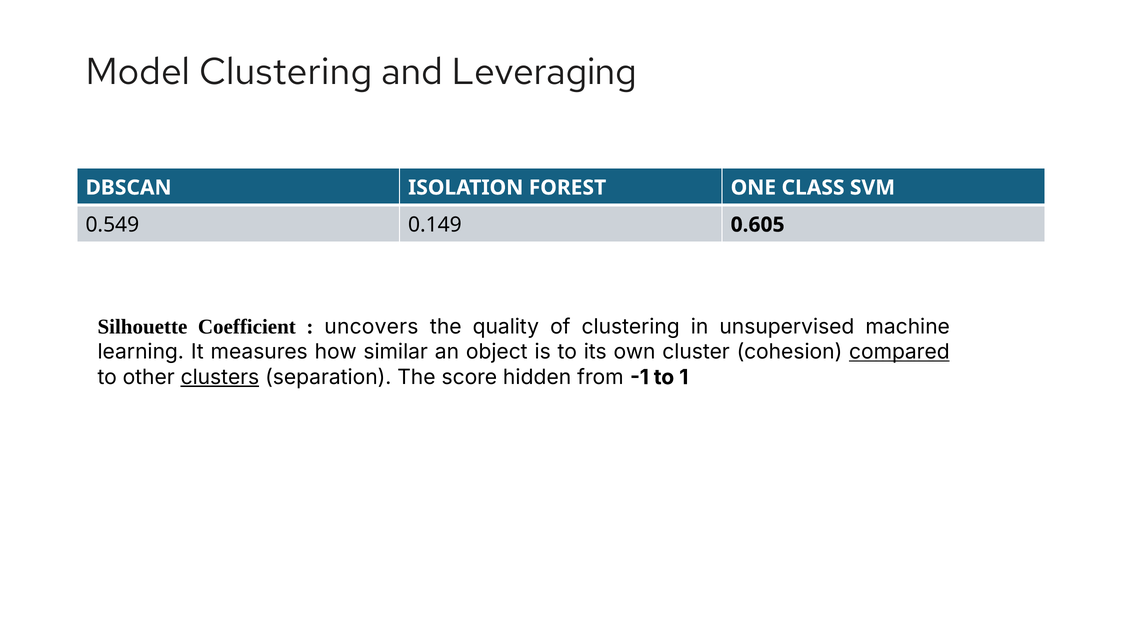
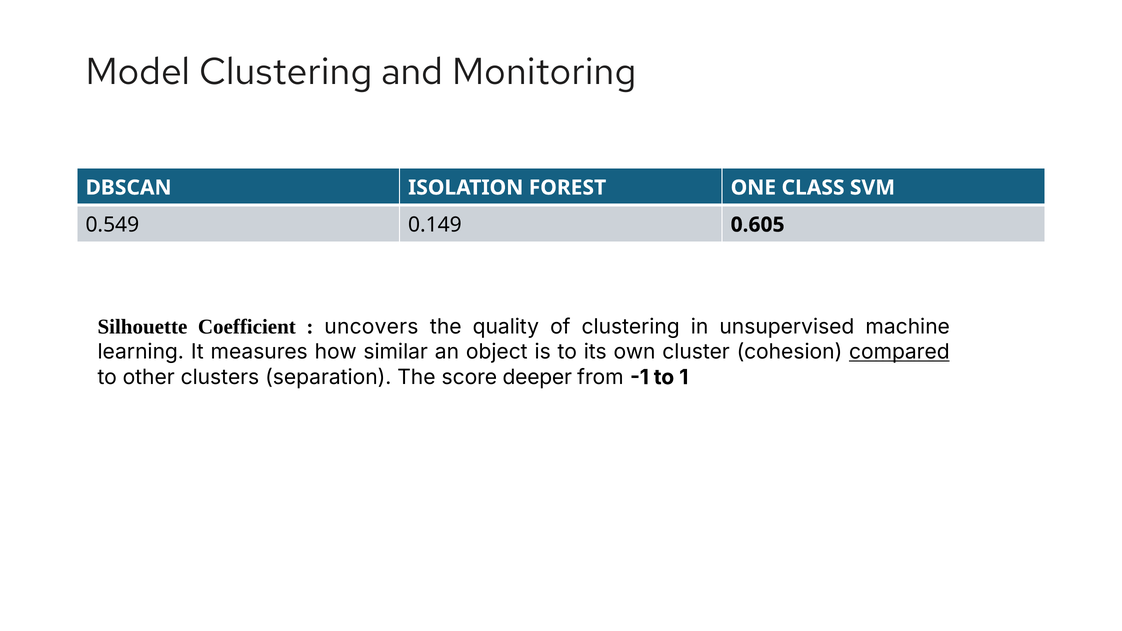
Leveraging: Leveraging -> Monitoring
clusters underline: present -> none
hidden: hidden -> deeper
